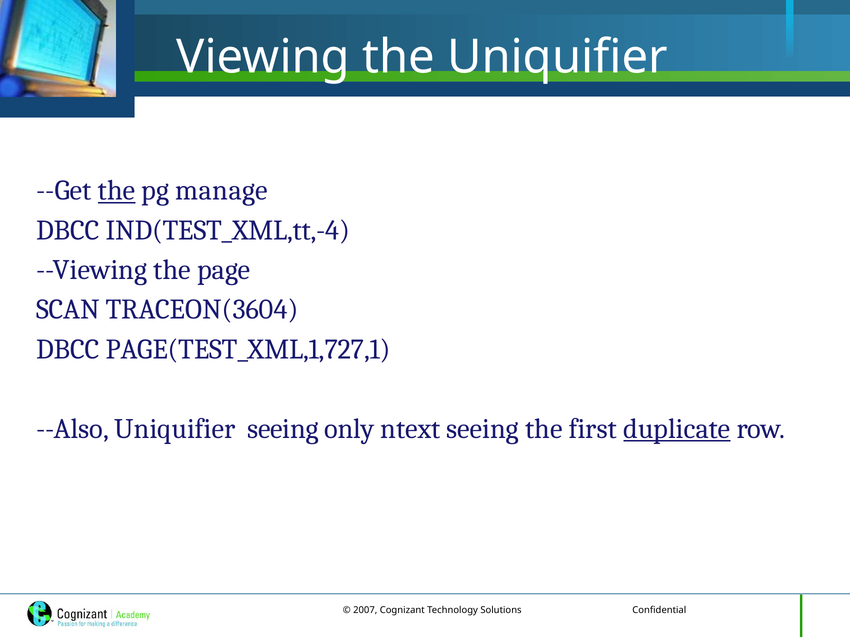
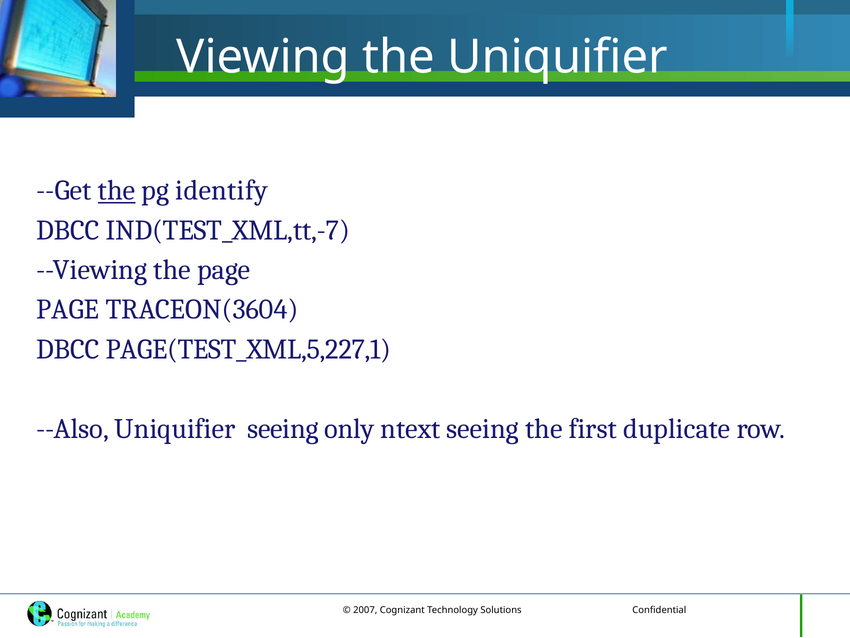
manage: manage -> identify
IND(TEST_XML,tt,-4: IND(TEST_XML,tt,-4 -> IND(TEST_XML,tt,-7
SCAN at (68, 309): SCAN -> PAGE
PAGE(TEST_XML,1,727,1: PAGE(TEST_XML,1,727,1 -> PAGE(TEST_XML,5,227,1
duplicate underline: present -> none
